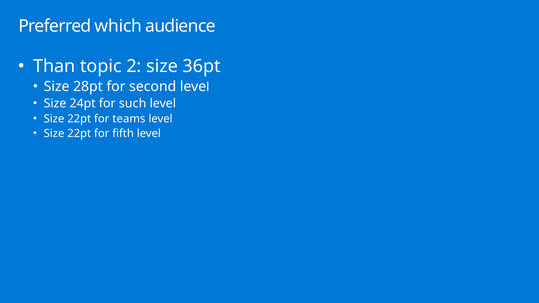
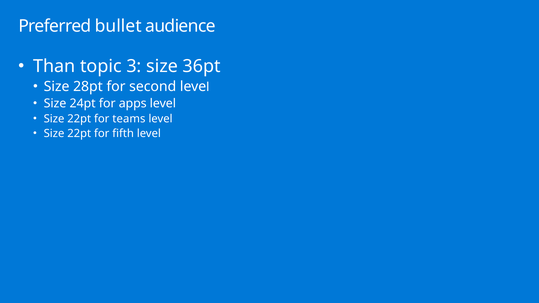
which: which -> bullet
2: 2 -> 3
such: such -> apps
